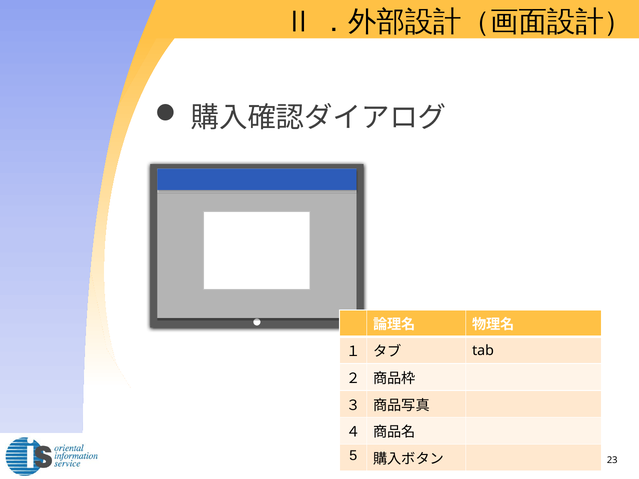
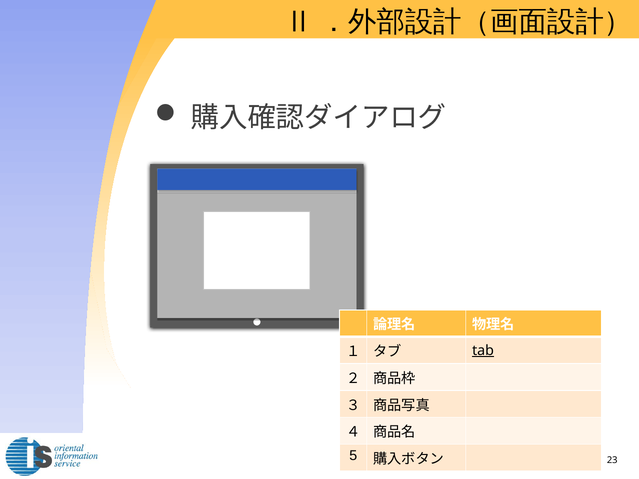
tab underline: none -> present
